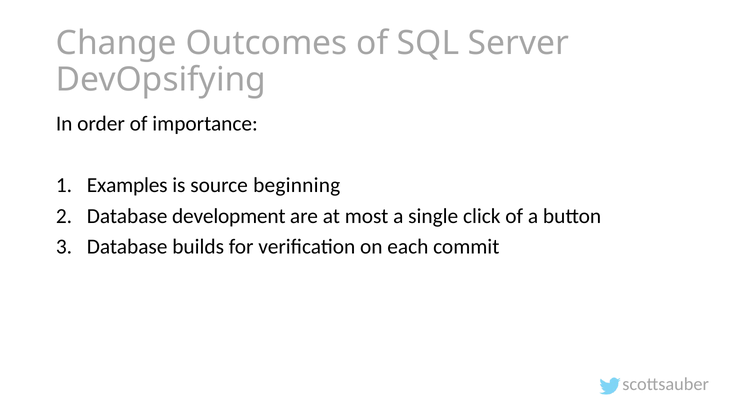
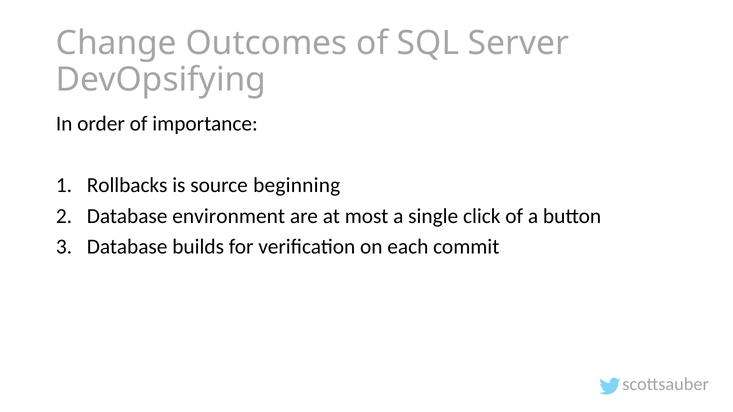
Examples: Examples -> Rollbacks
development: development -> environment
